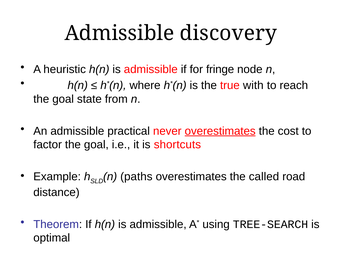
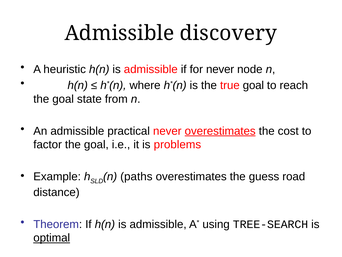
for fringe: fringe -> never
true with: with -> goal
shortcuts: shortcuts -> problems
called: called -> guess
optimal underline: none -> present
